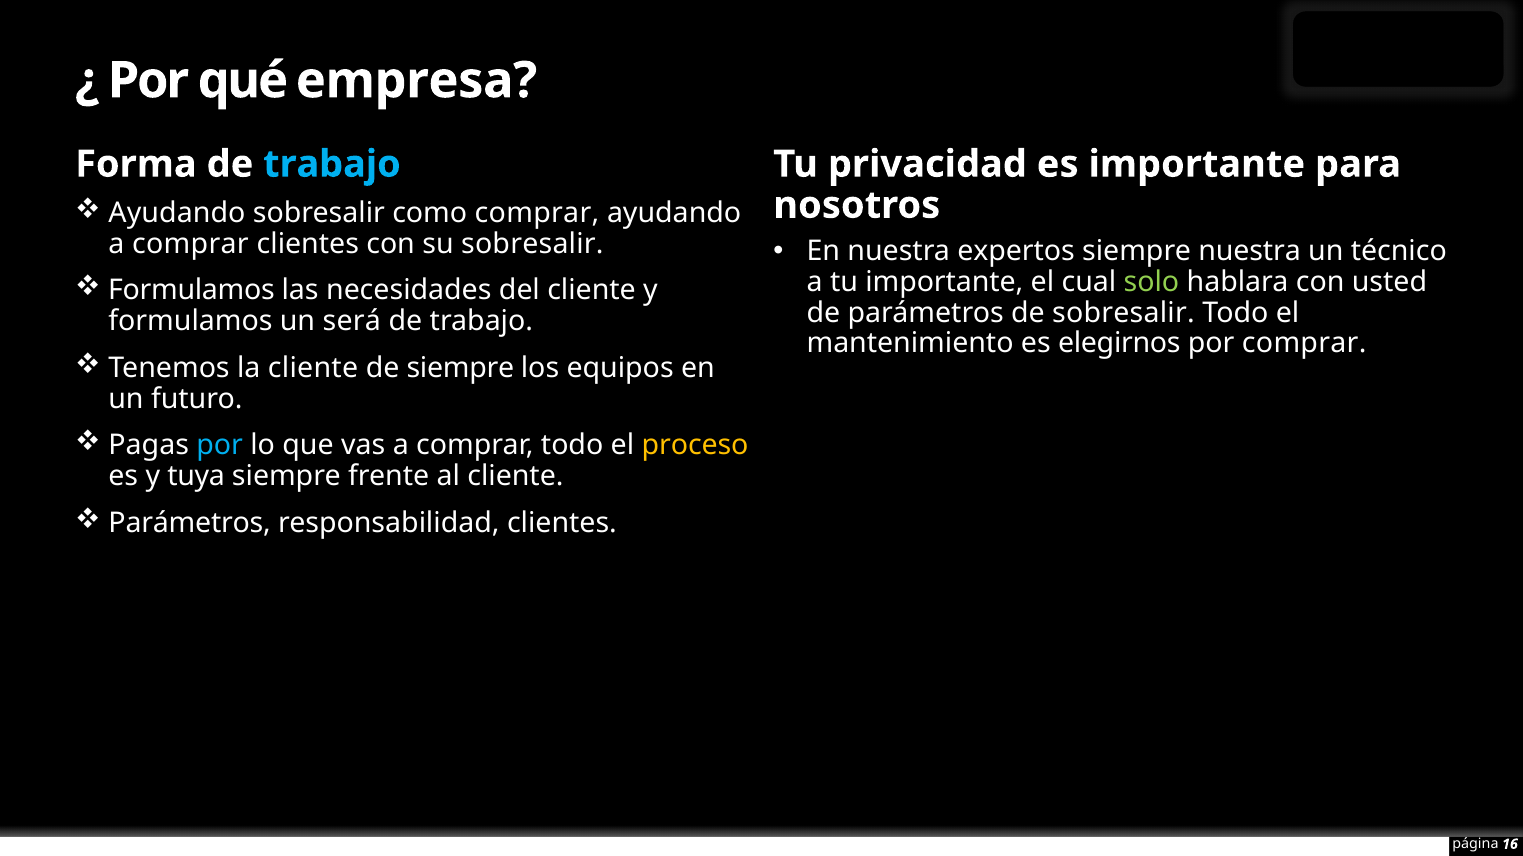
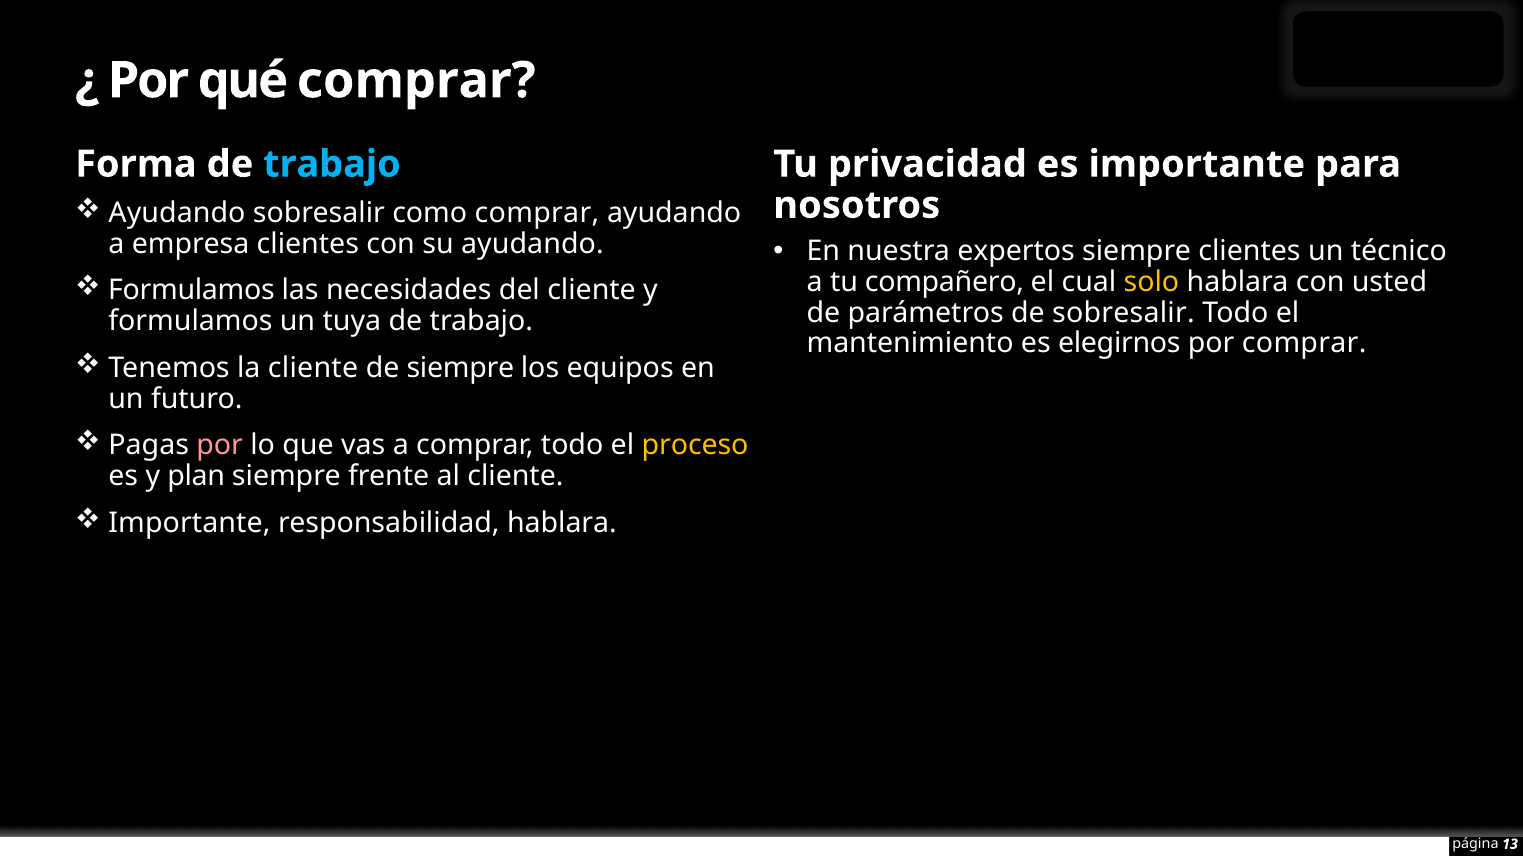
qué empresa: empresa -> comprar
comprar at (190, 244): comprar -> empresa
su sobresalir: sobresalir -> ayudando
siempre nuestra: nuestra -> clientes
tu importante: importante -> compañero
solo colour: light green -> yellow
será: será -> tuya
por at (220, 446) colour: light blue -> pink
tuya: tuya -> plan
Parámetros at (190, 523): Parámetros -> Importante
responsabilidad clientes: clientes -> hablara
16: 16 -> 13
